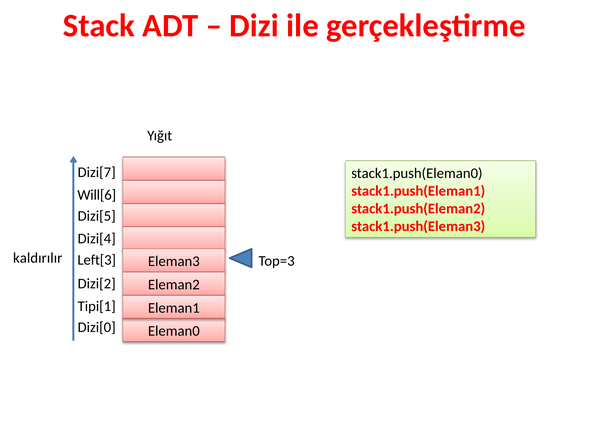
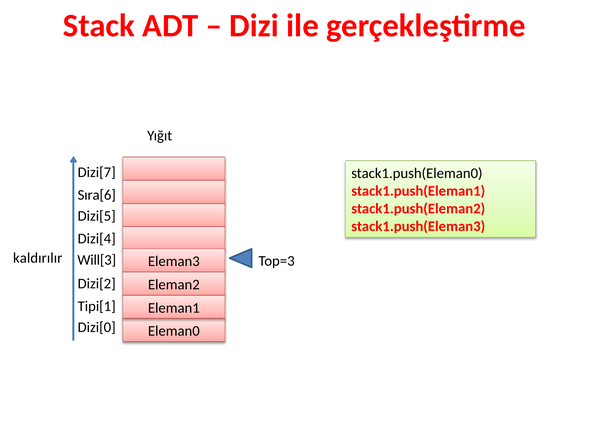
Will[6: Will[6 -> Sıra[6
Left[3: Left[3 -> Will[3
